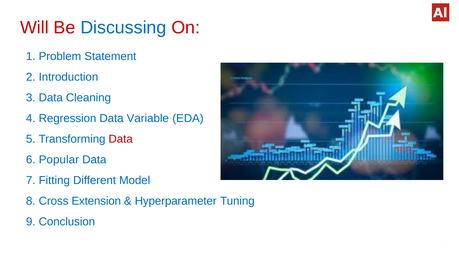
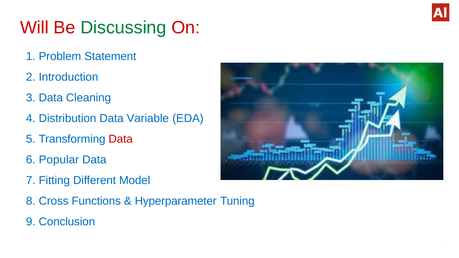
Discussing colour: blue -> green
Regression: Regression -> Distribution
Extension: Extension -> Functions
